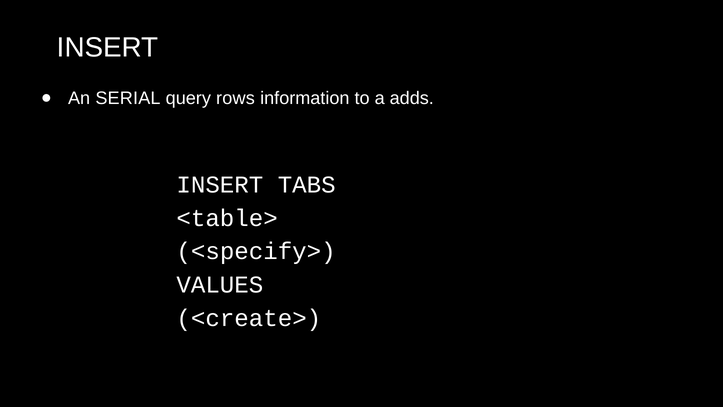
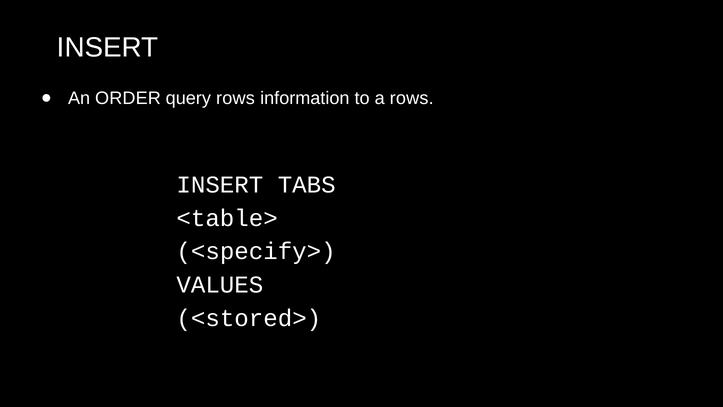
SERIAL: SERIAL -> ORDER
a adds: adds -> rows
<create>: <create> -> <stored>
